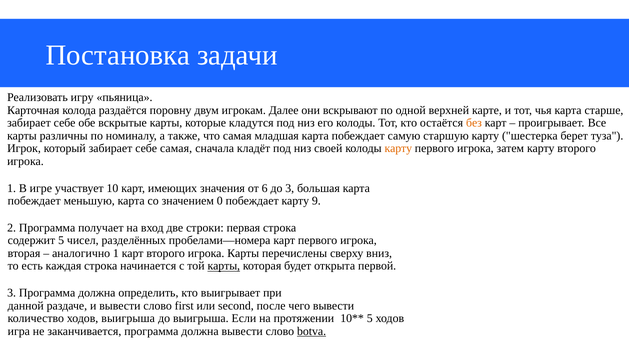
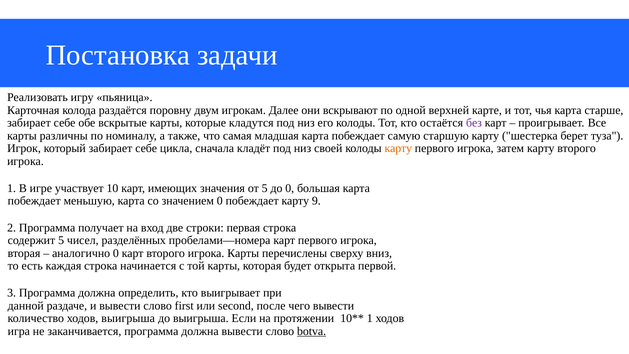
без colour: orange -> purple
себе самая: самая -> цикла
от 6: 6 -> 5
до 3: 3 -> 0
аналогично 1: 1 -> 0
карты at (224, 266) underline: present -> none
5 at (370, 318): 5 -> 1
